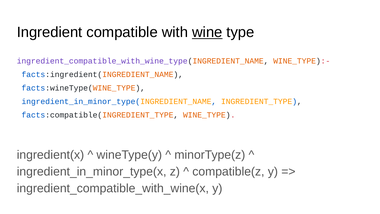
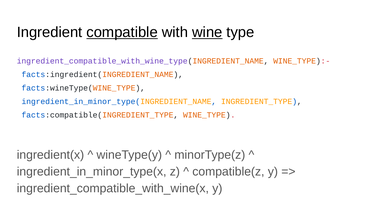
compatible underline: none -> present
